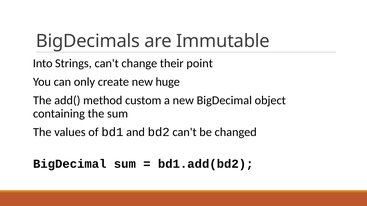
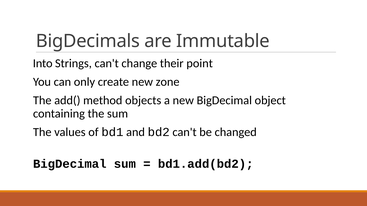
huge: huge -> zone
custom: custom -> objects
